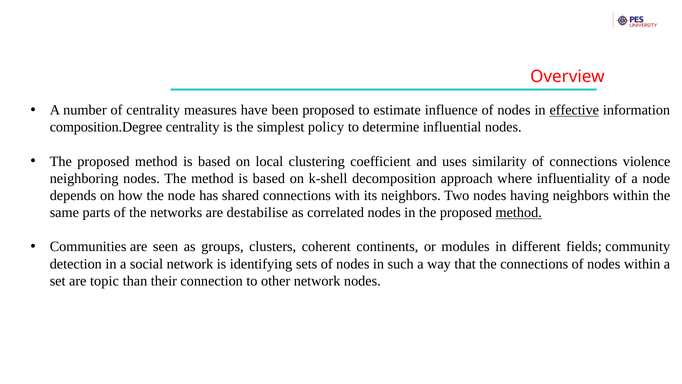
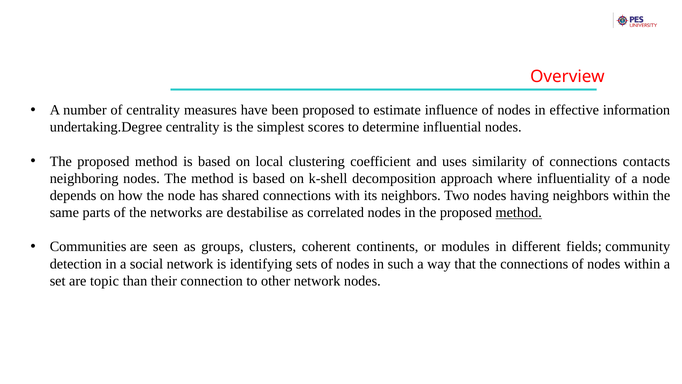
effective underline: present -> none
composition.Degree: composition.Degree -> undertaking.Degree
policy: policy -> scores
violence: violence -> contacts
